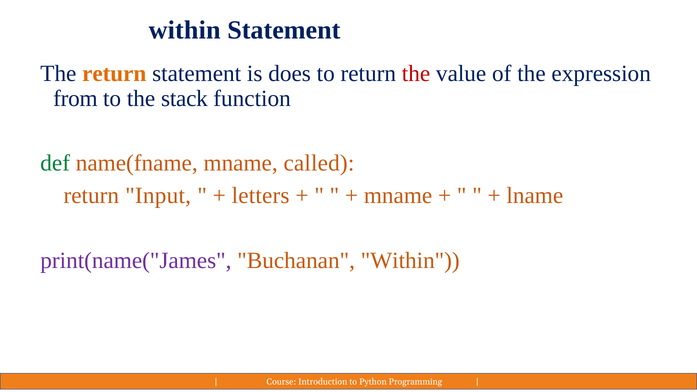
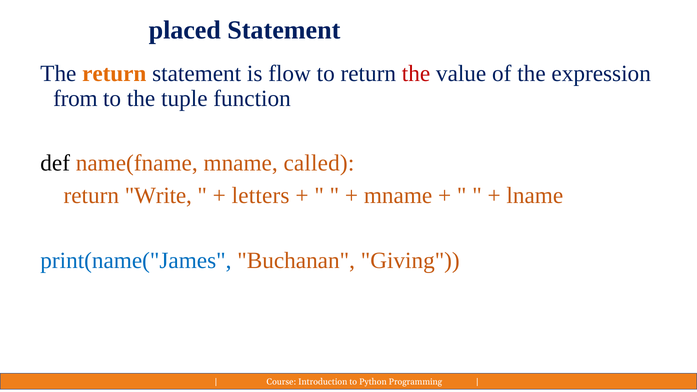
within at (185, 30): within -> placed
does: does -> flow
stack: stack -> tuple
def colour: green -> black
Input: Input -> Write
print(name("James colour: purple -> blue
Buchanan Within: Within -> Giving
